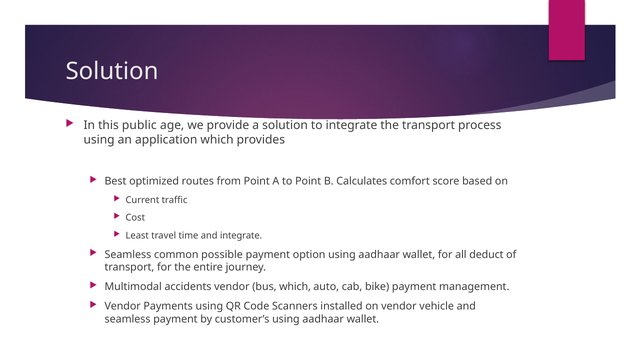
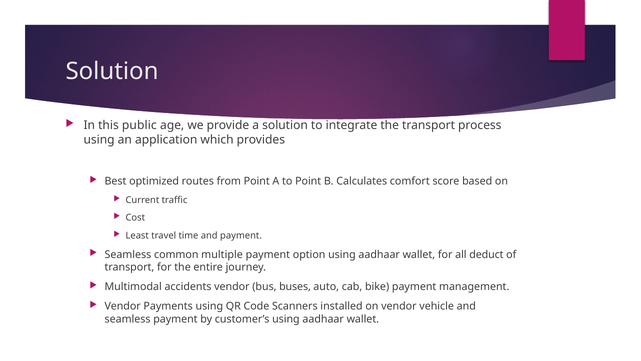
and integrate: integrate -> payment
possible: possible -> multiple
bus which: which -> buses
